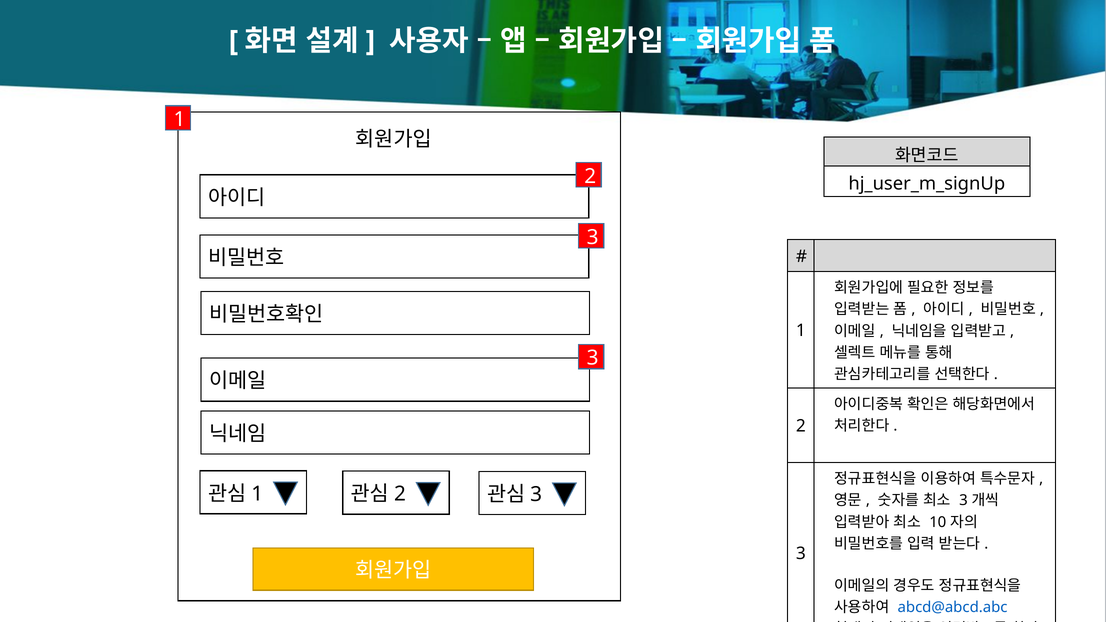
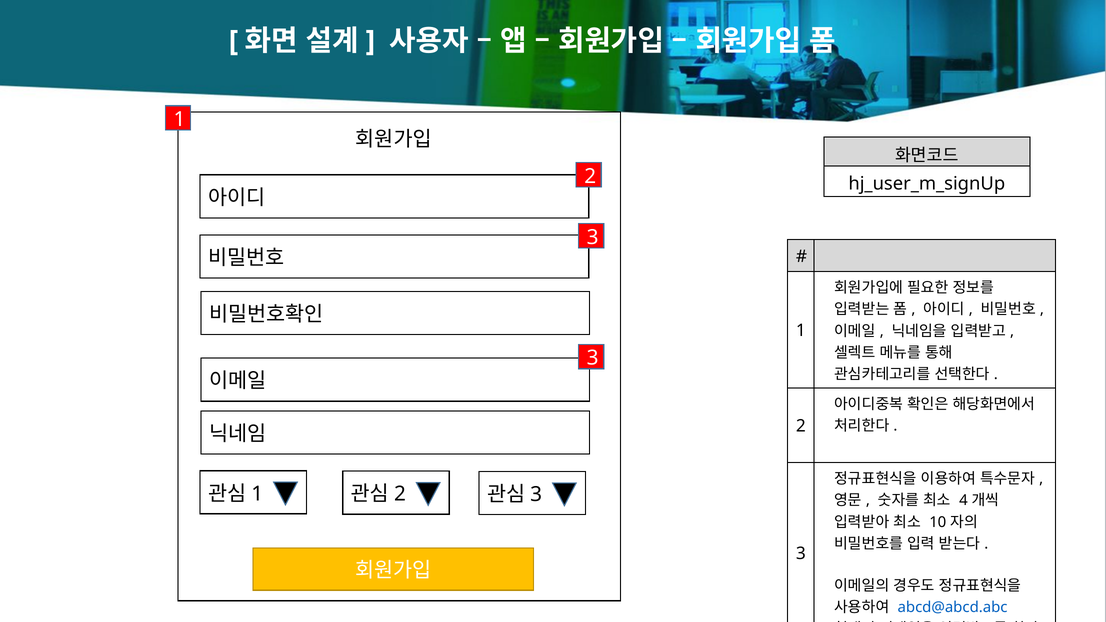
3 at (963, 501): 3 -> 4
